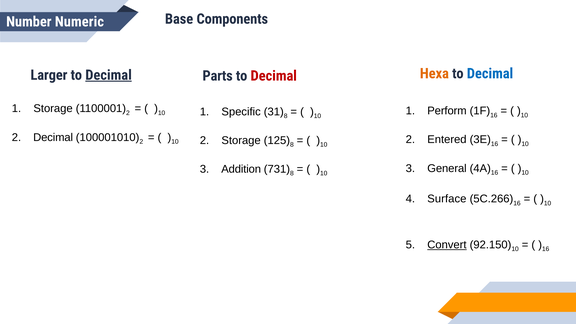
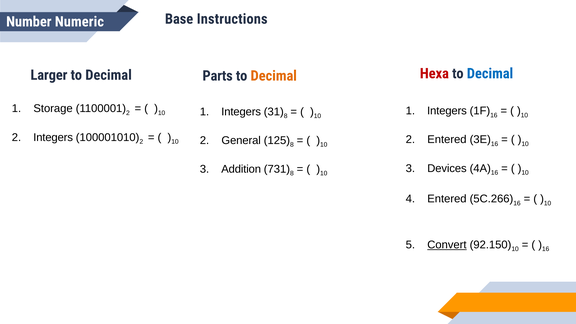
Components: Components -> Instructions
Hexa colour: orange -> red
Decimal at (109, 75) underline: present -> none
Decimal at (274, 76) colour: red -> orange
Perform at (447, 111): Perform -> Integers
Specific at (241, 112): Specific -> Integers
Decimal at (53, 137): Decimal -> Integers
Storage at (241, 140): Storage -> General
General: General -> Devices
Surface at (447, 199): Surface -> Entered
